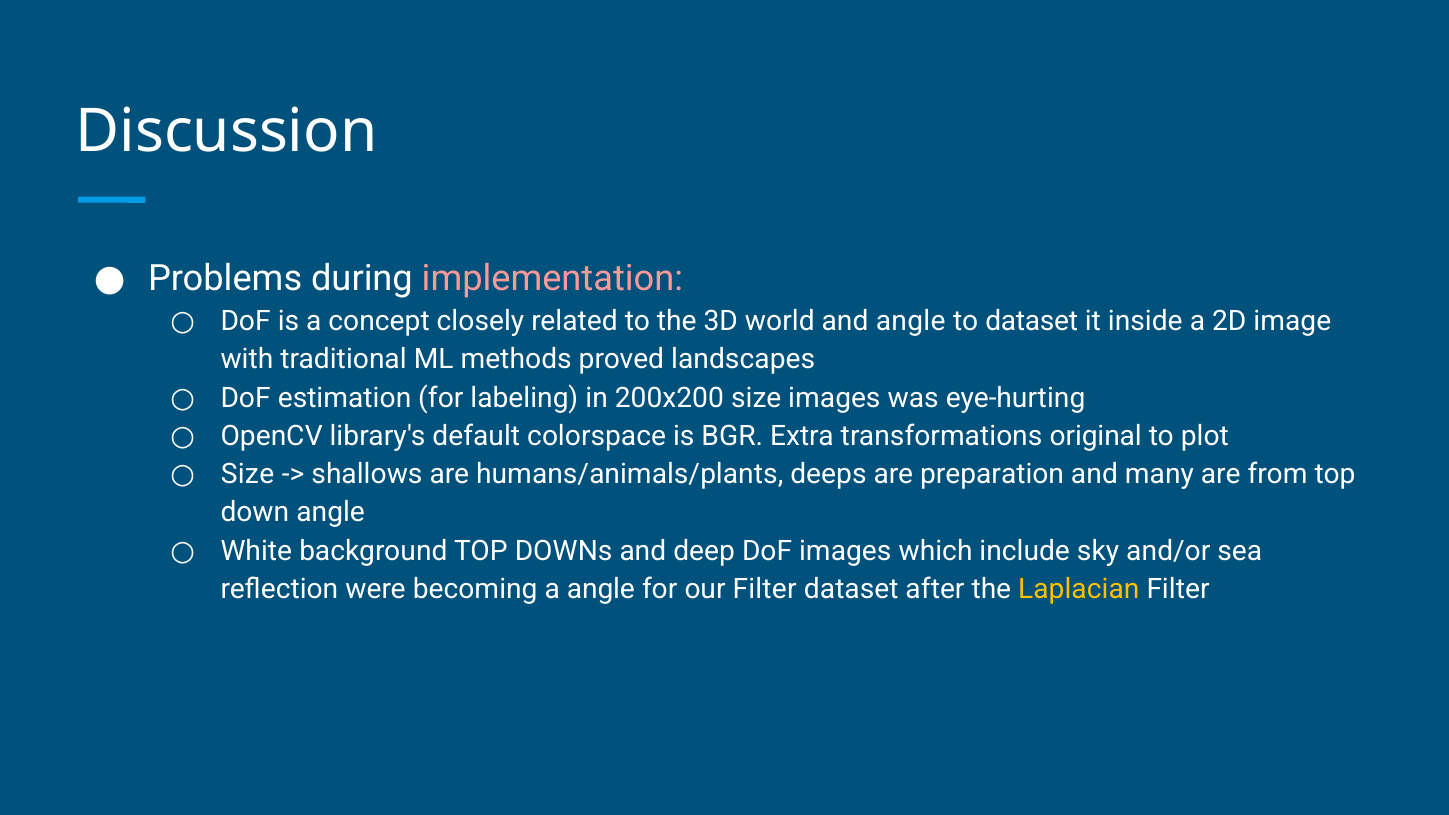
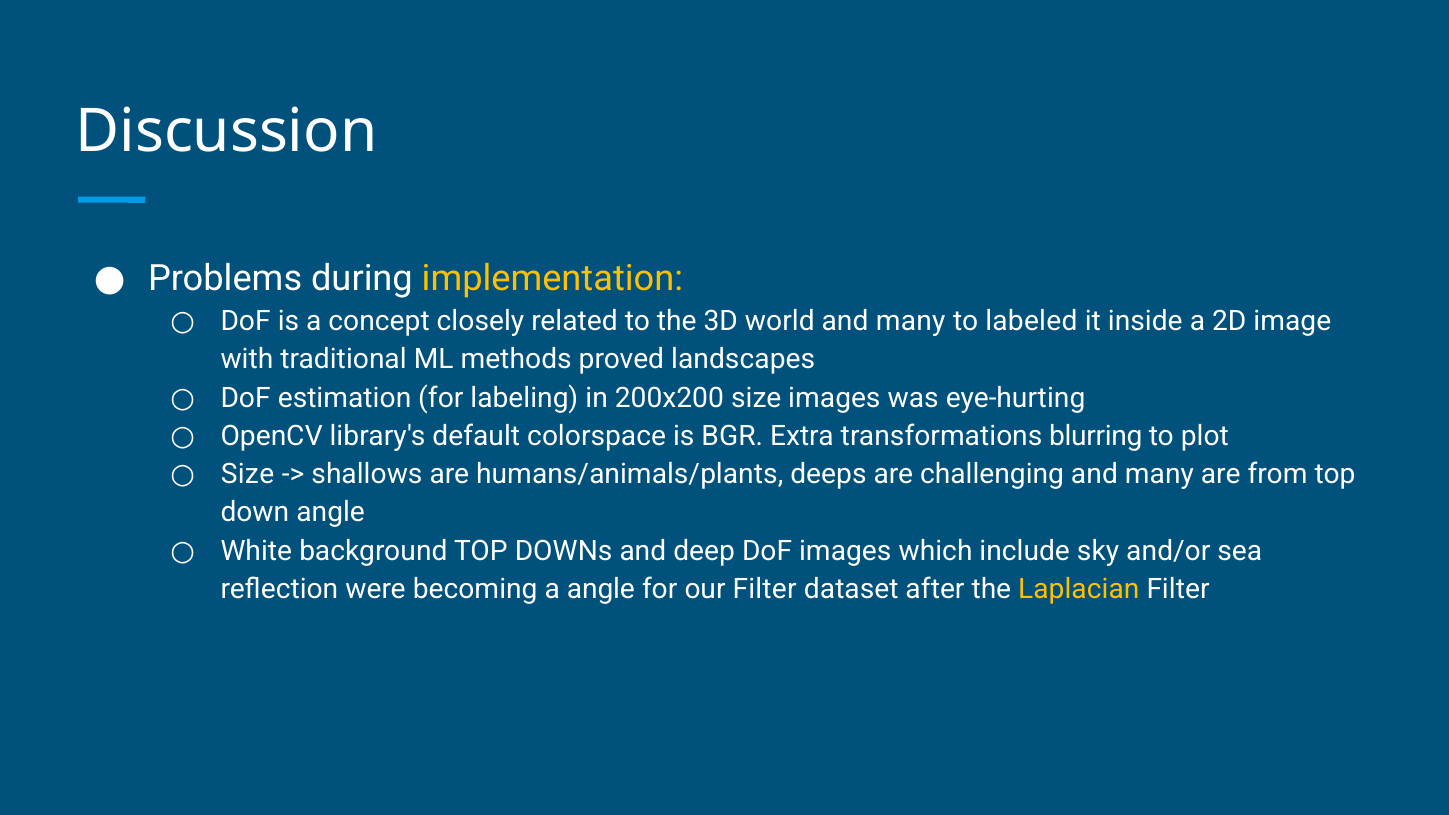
implementation colour: pink -> yellow
world and angle: angle -> many
to dataset: dataset -> labeled
original: original -> blurring
preparation: preparation -> challenging
